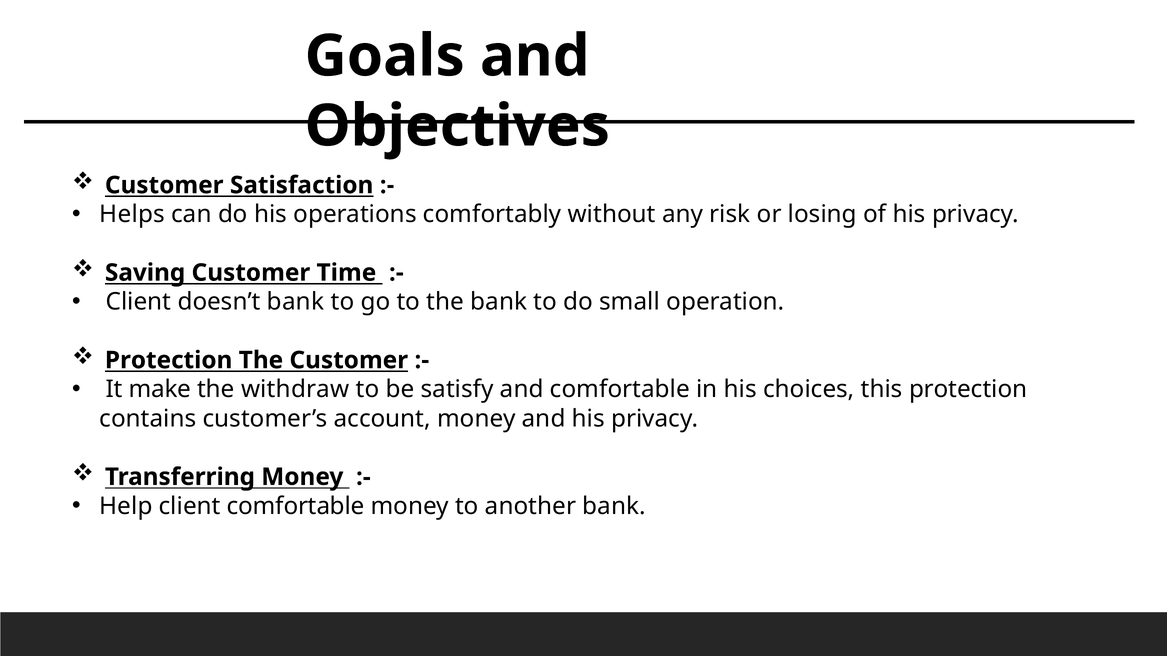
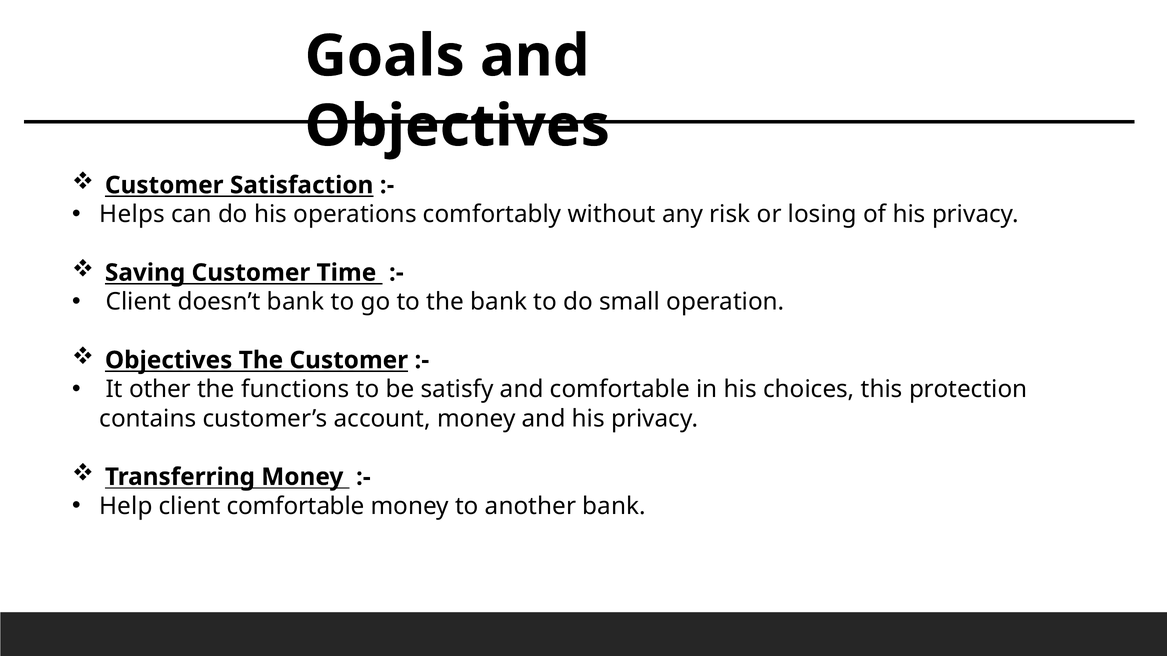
Protection at (169, 360): Protection -> Objectives
make: make -> other
withdraw: withdraw -> functions
